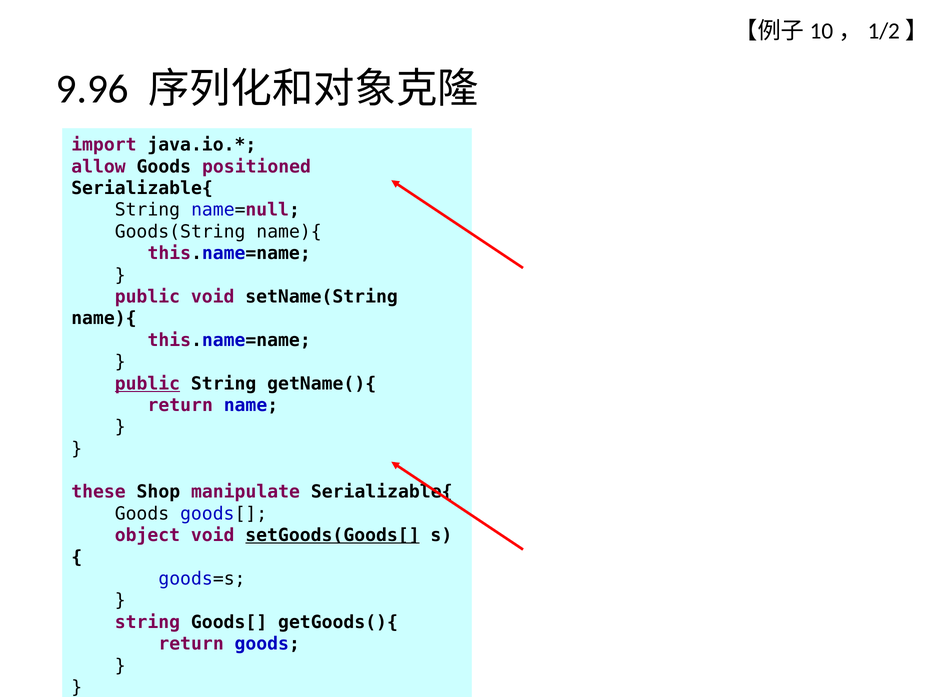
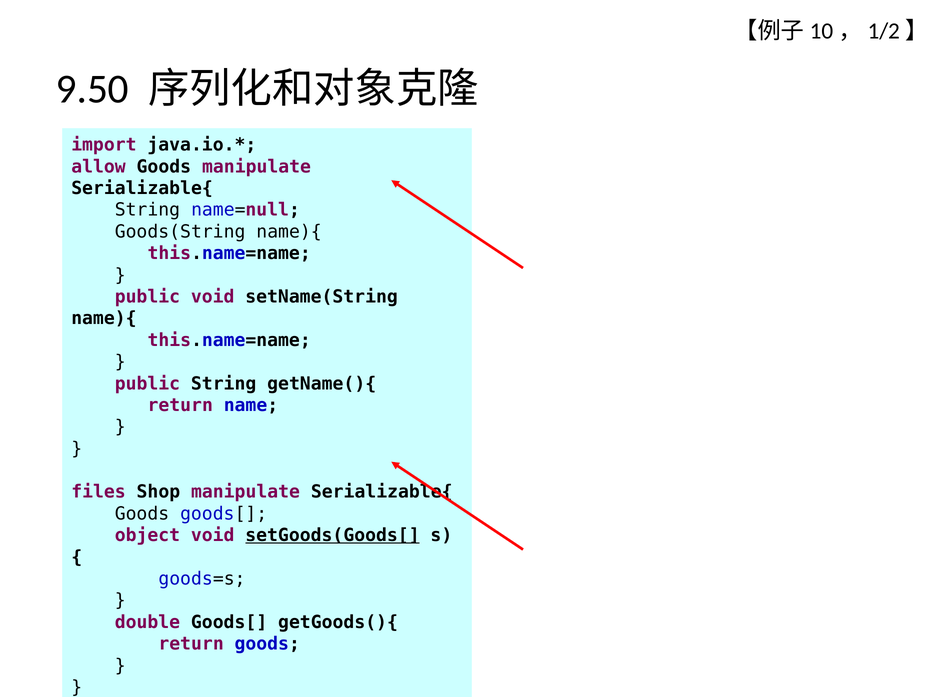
9.96: 9.96 -> 9.50
Goods positioned: positioned -> manipulate
public at (147, 383) underline: present -> none
these: these -> files
string at (147, 622): string -> double
